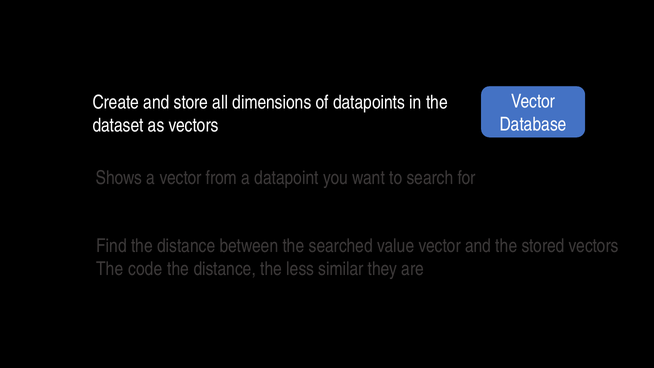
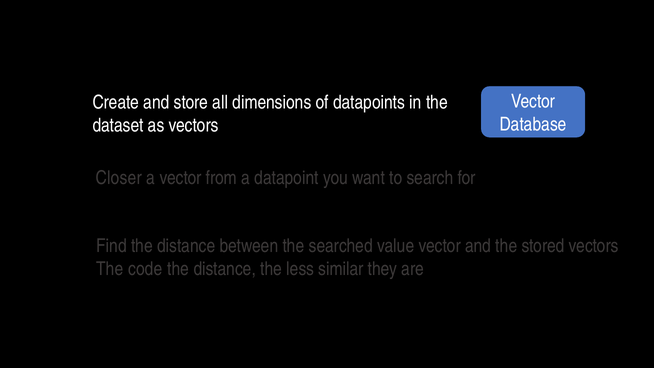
Shows: Shows -> Closer
